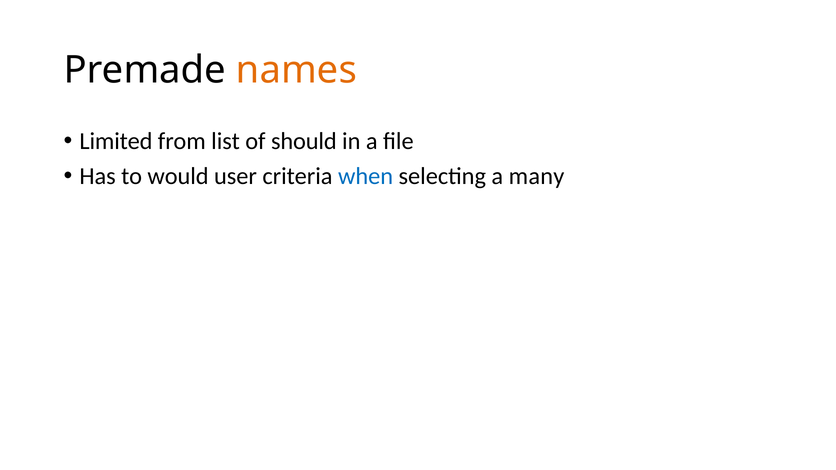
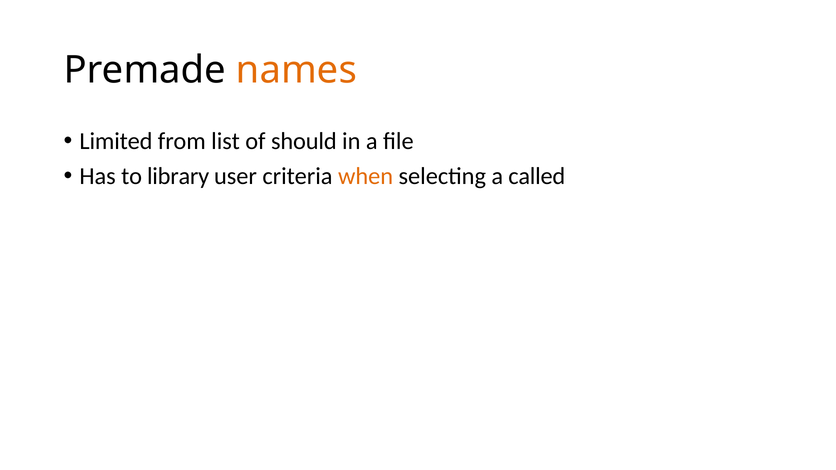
would: would -> library
when colour: blue -> orange
many: many -> called
